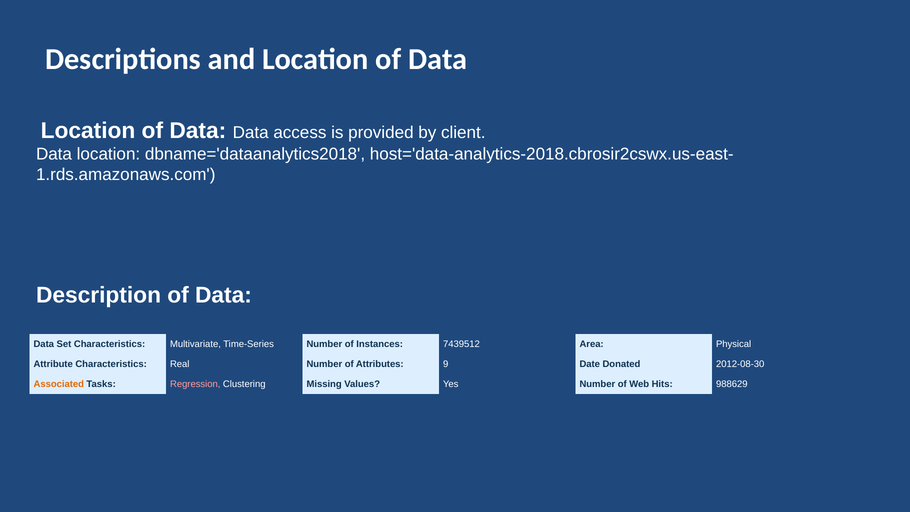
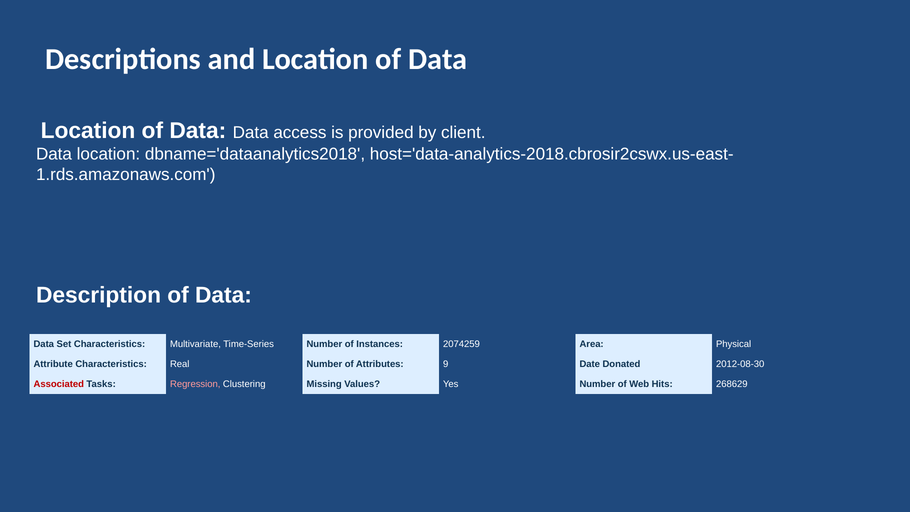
7439512: 7439512 -> 2074259
Associated colour: orange -> red
988629: 988629 -> 268629
